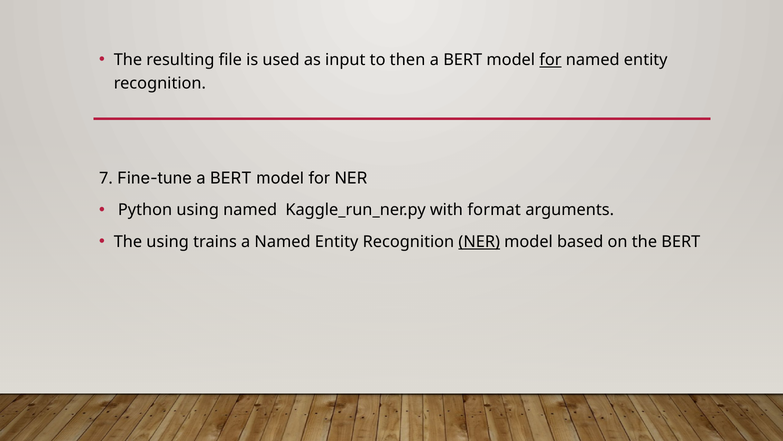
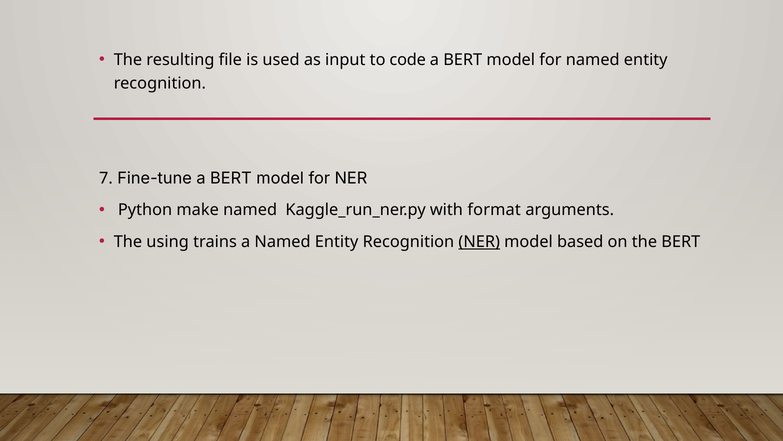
then: then -> code
for at (550, 60) underline: present -> none
Python using: using -> make
